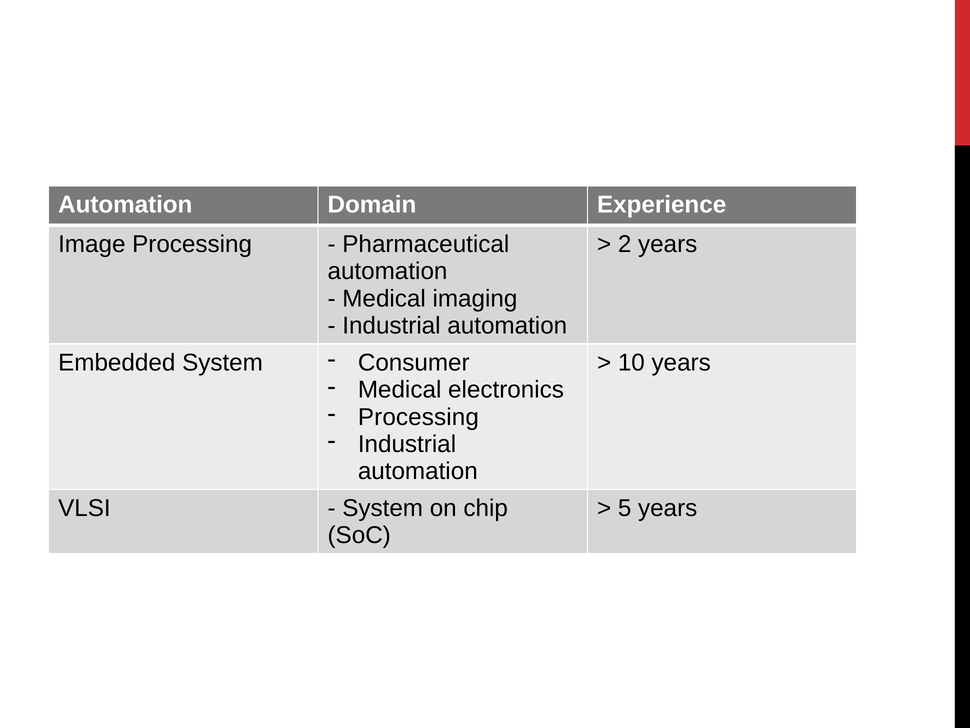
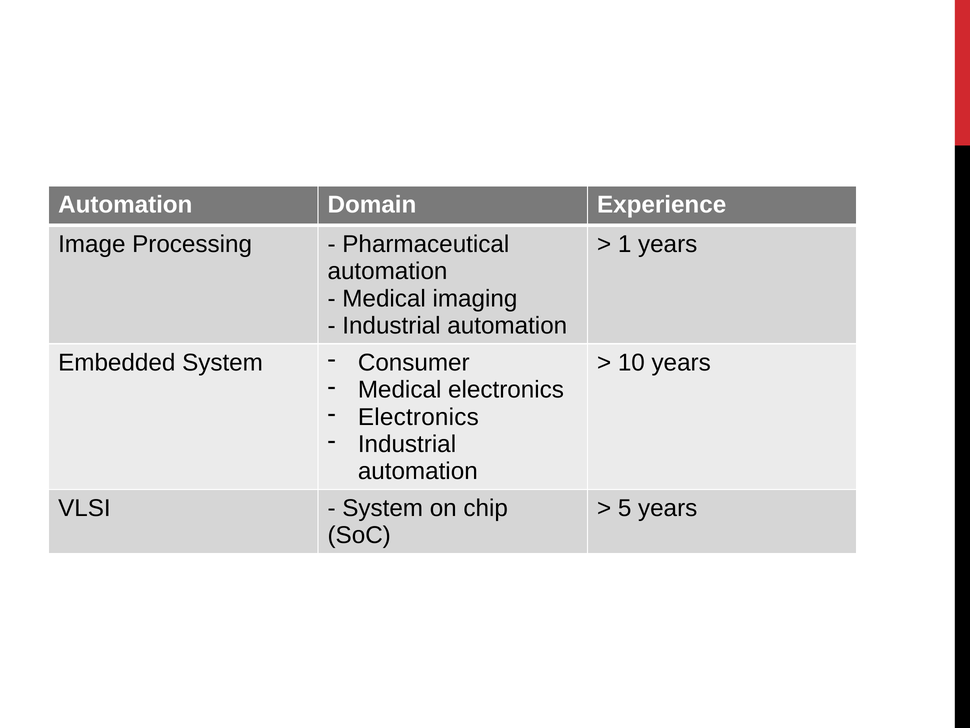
2: 2 -> 1
Processing at (418, 417): Processing -> Electronics
